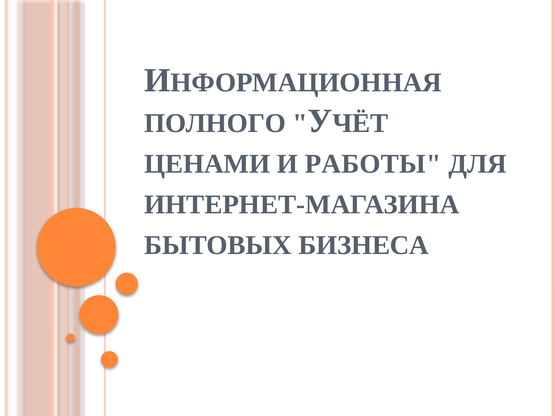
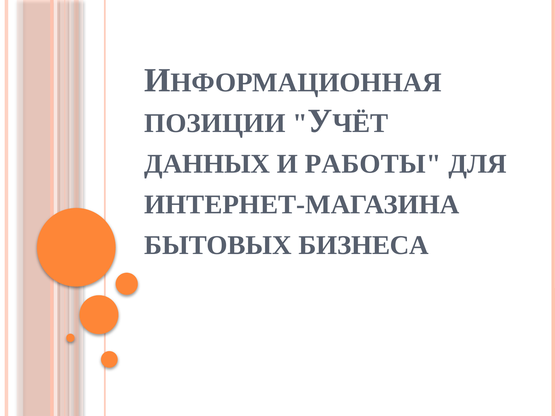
ПОЛНОГО: ПОЛНОГО -> ПОЗИЦИИ
ЦЕНАМИ: ЦЕНАМИ -> ДАННЫХ
